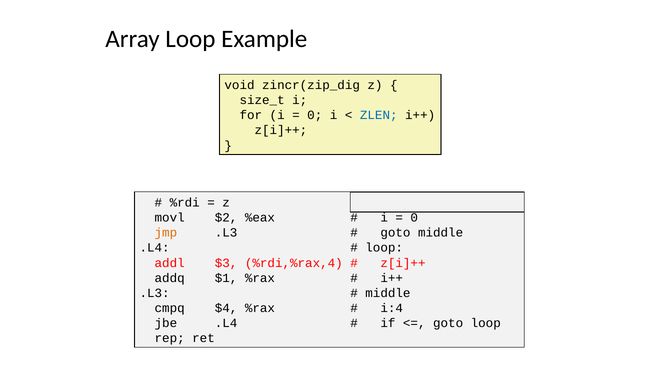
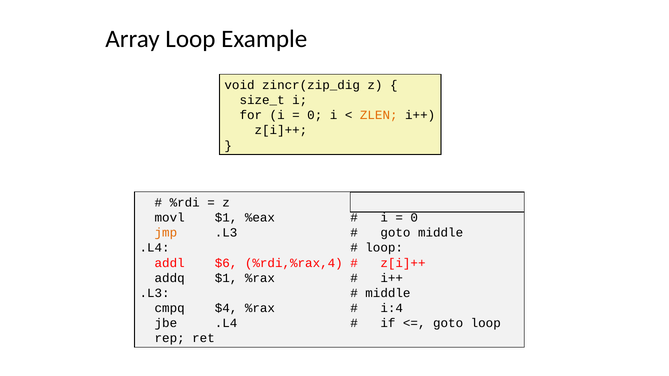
ZLEN colour: blue -> orange
movl $2: $2 -> $1
$3: $3 -> $6
